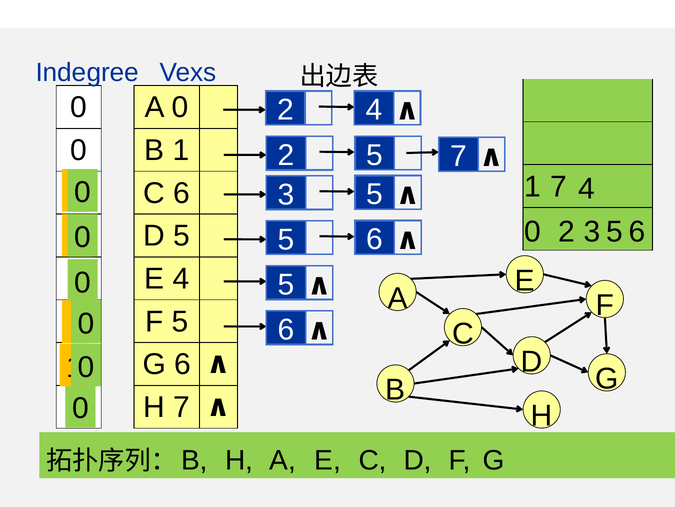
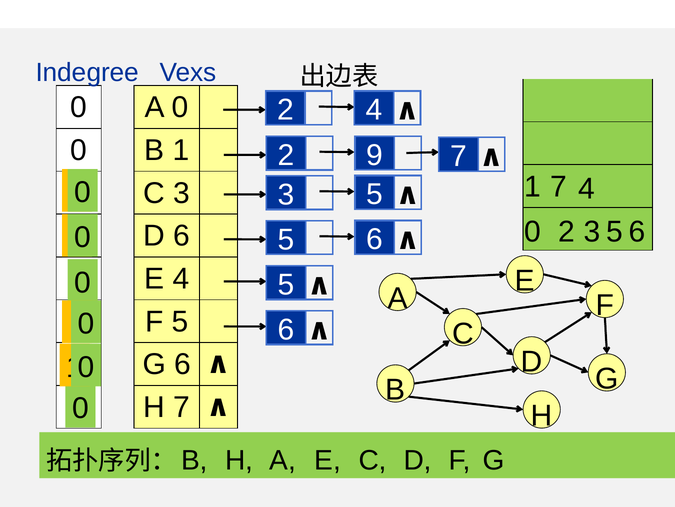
2 5: 5 -> 9
C 6: 6 -> 3
D 5: 5 -> 6
